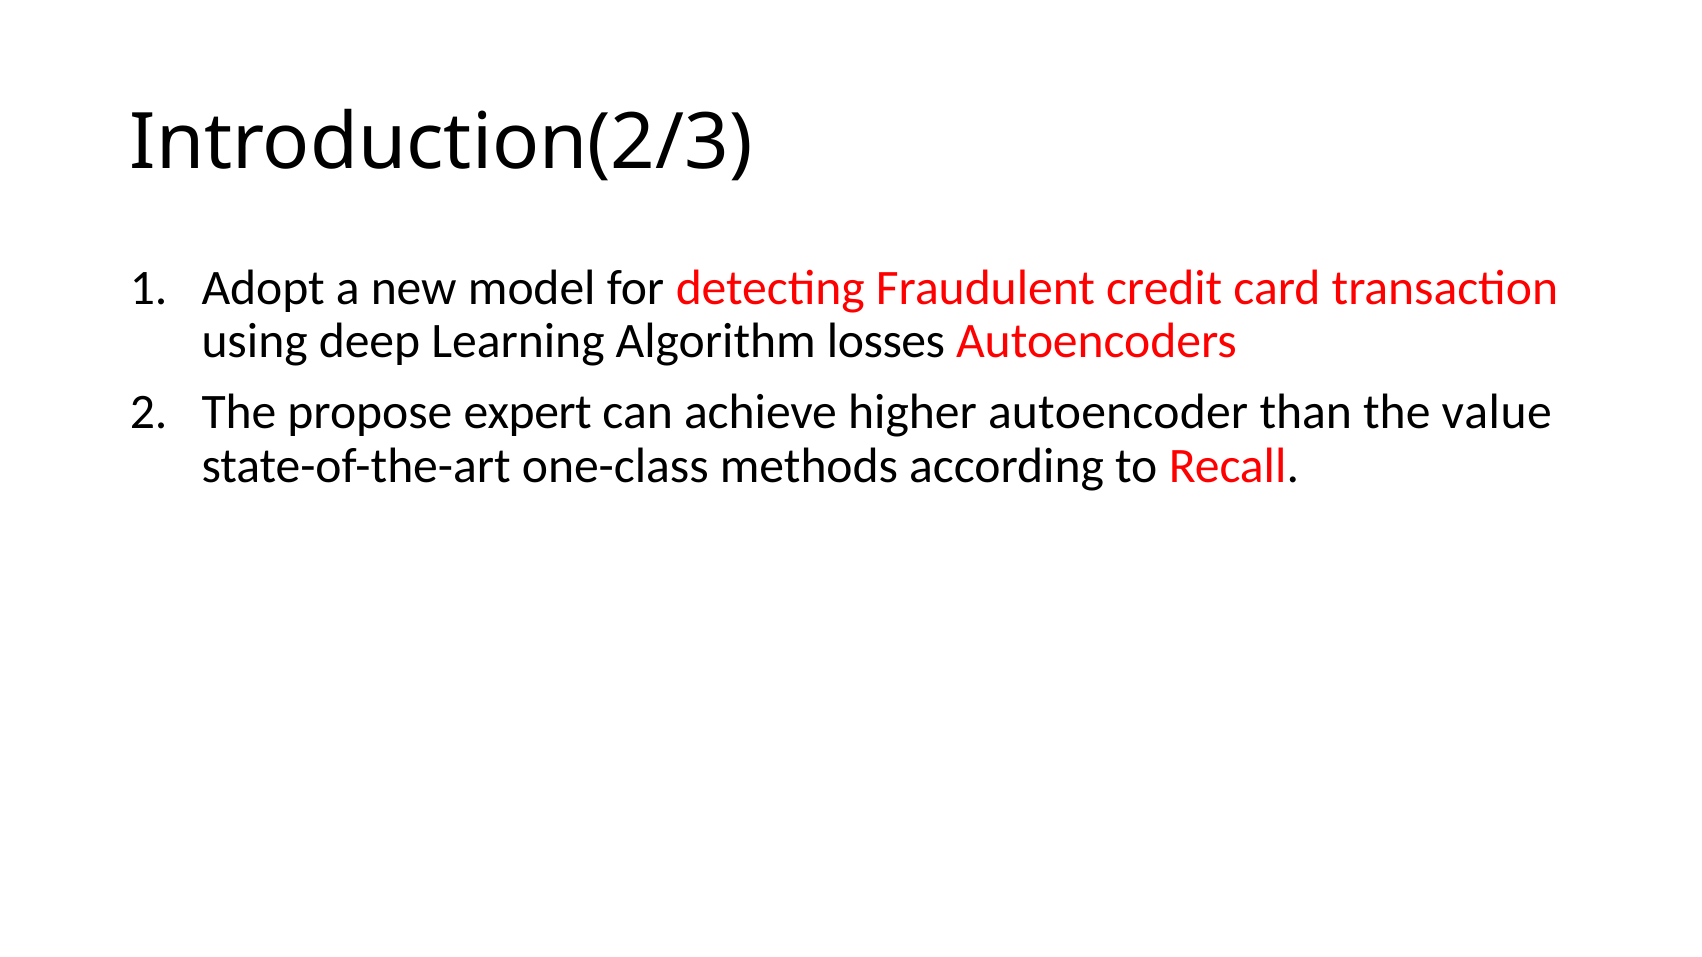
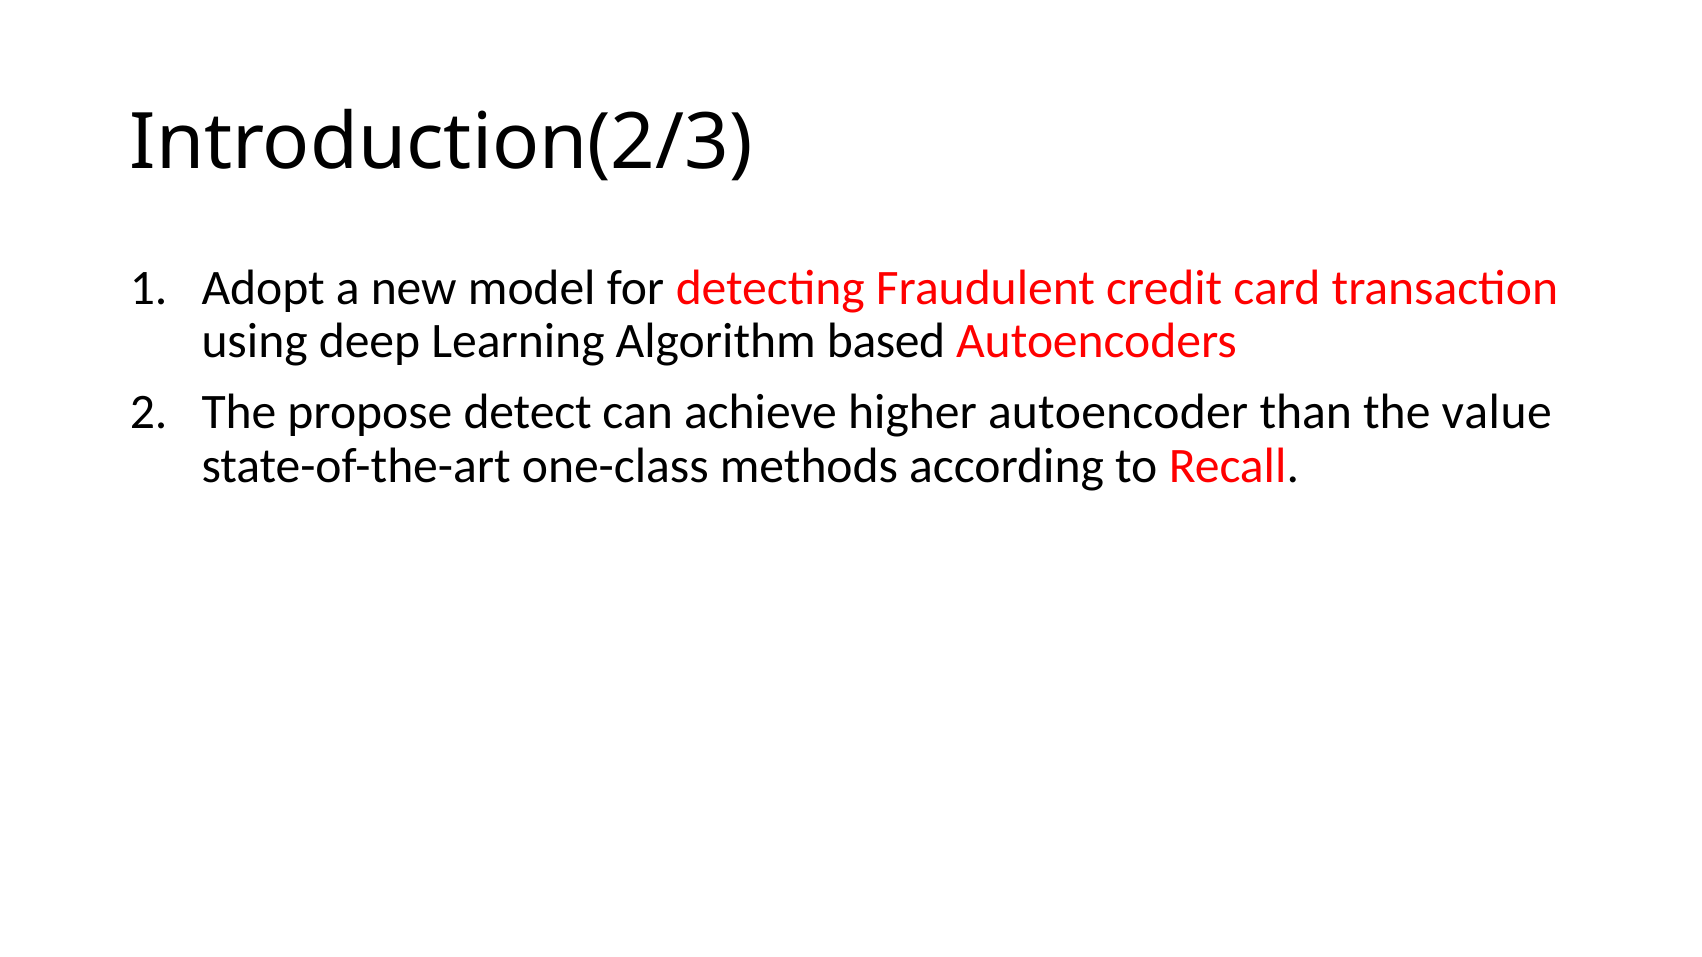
losses: losses -> based
propose expert: expert -> detect
